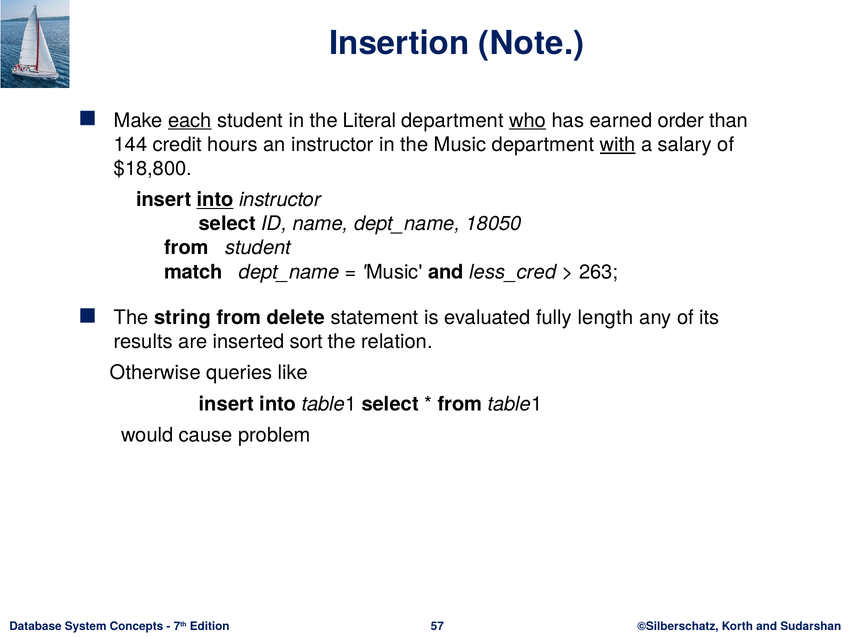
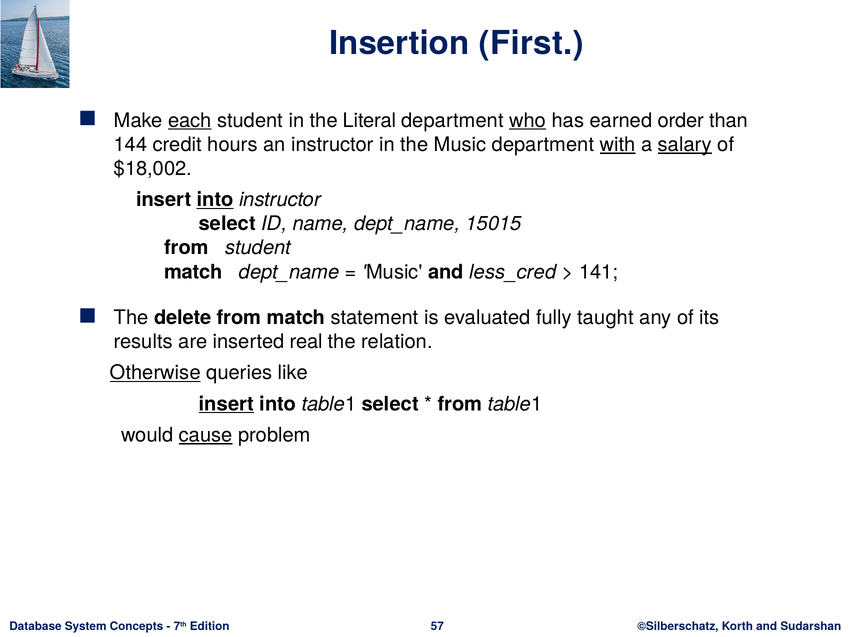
Note: Note -> First
salary underline: none -> present
$18,800: $18,800 -> $18,002
18050: 18050 -> 15015
263: 263 -> 141
string: string -> delete
from delete: delete -> match
length: length -> taught
sort: sort -> real
Otherwise underline: none -> present
insert at (226, 404) underline: none -> present
cause underline: none -> present
